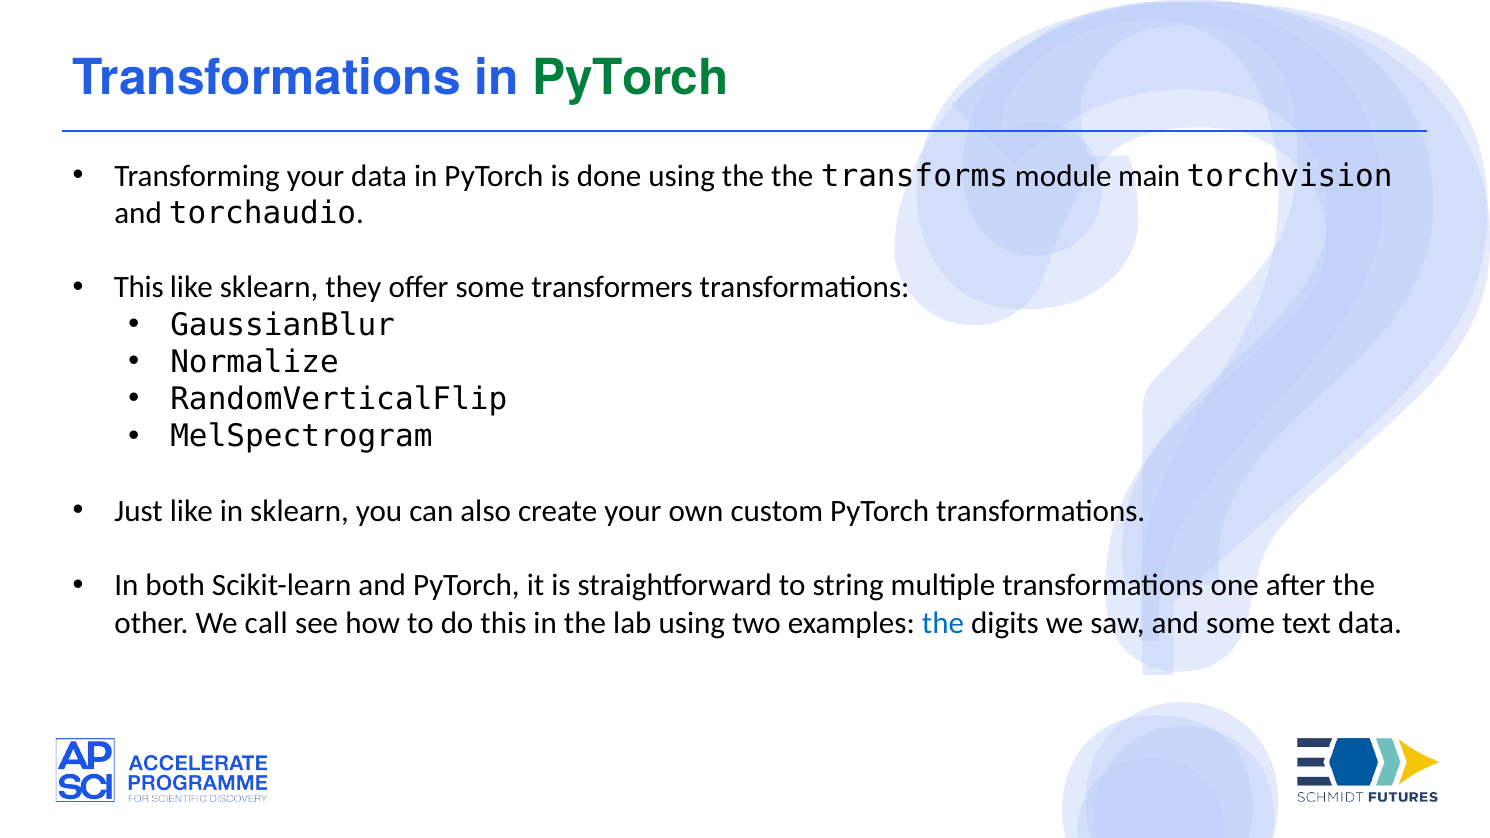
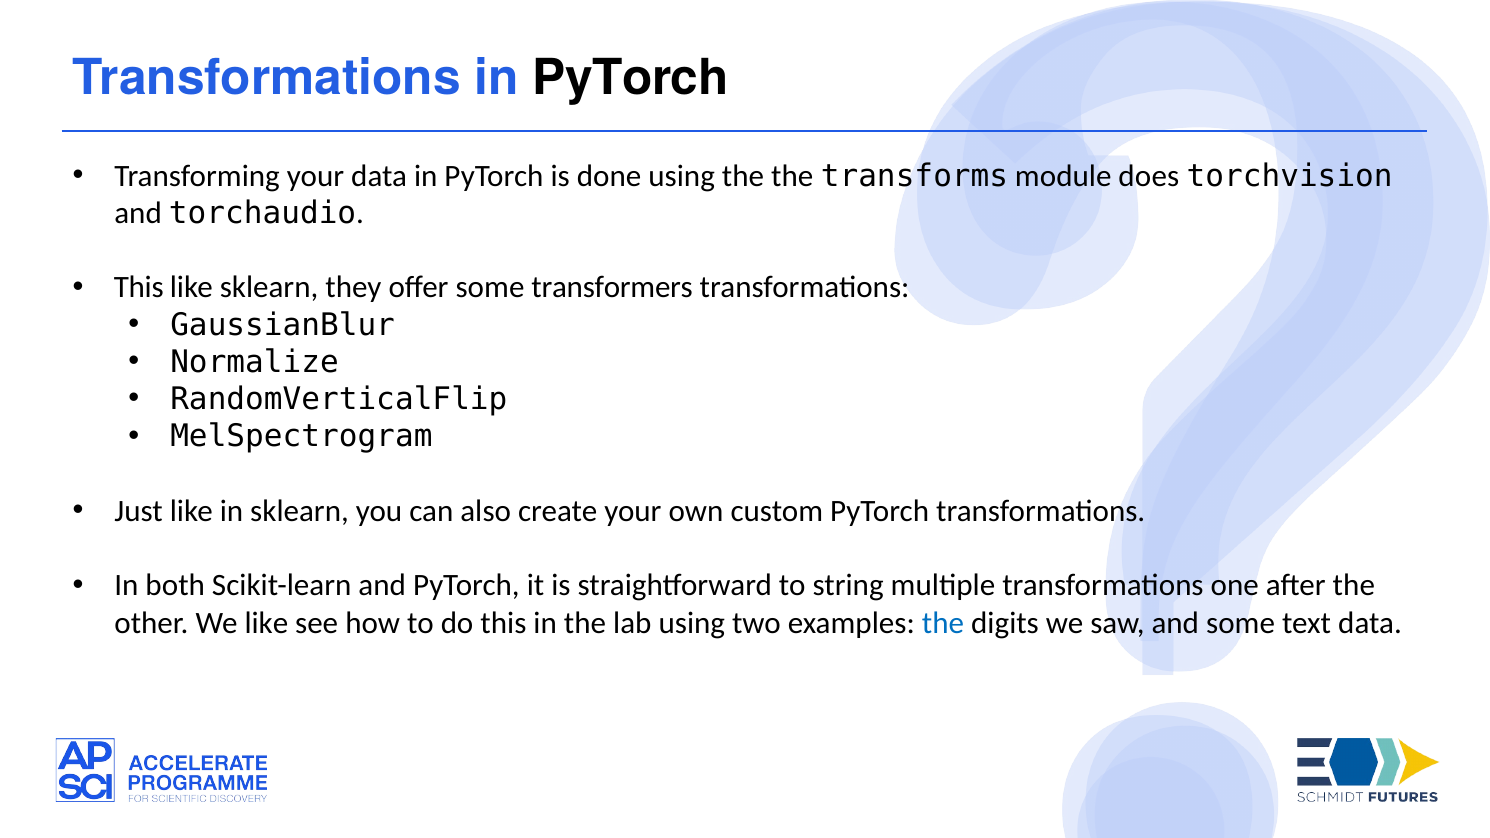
PyTorch at (631, 78) colour: green -> black
main: main -> does
We call: call -> like
